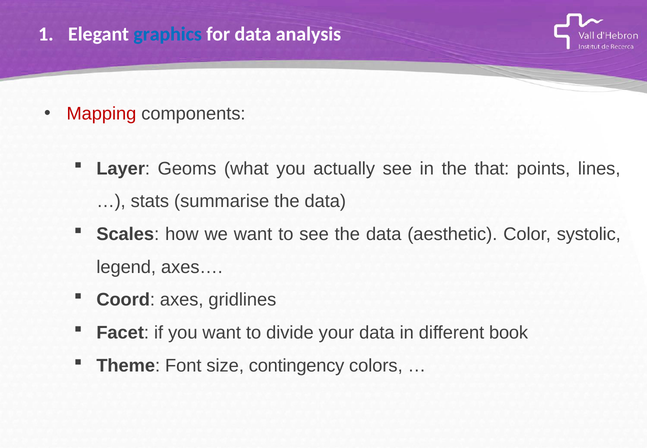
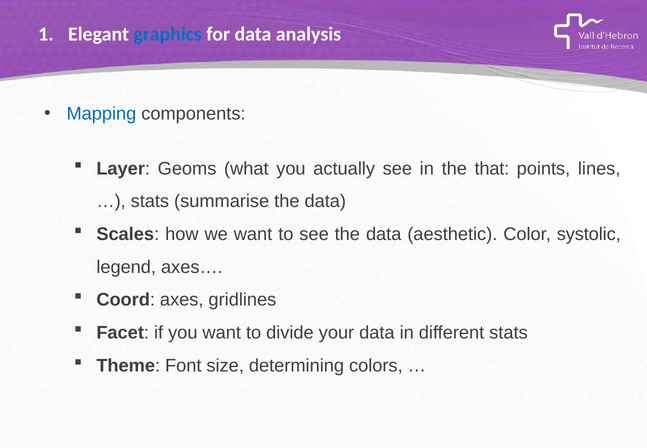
Mapping colour: red -> blue
different book: book -> stats
contingency: contingency -> determining
